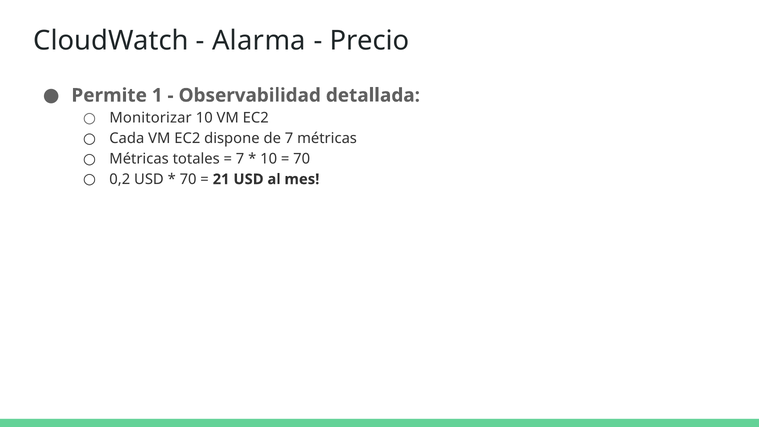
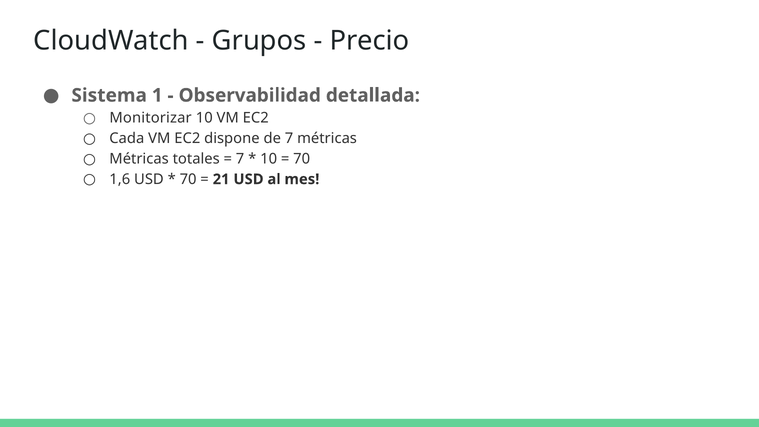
Alarma: Alarma -> Grupos
Permite: Permite -> Sistema
0,2: 0,2 -> 1,6
